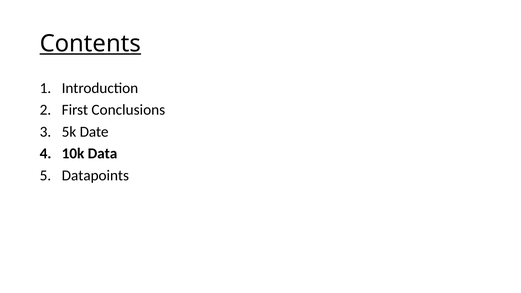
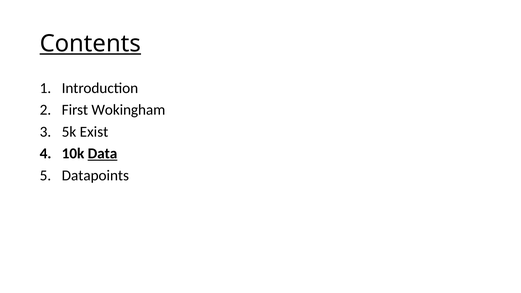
Conclusions: Conclusions -> Wokingham
Date: Date -> Exist
Data underline: none -> present
